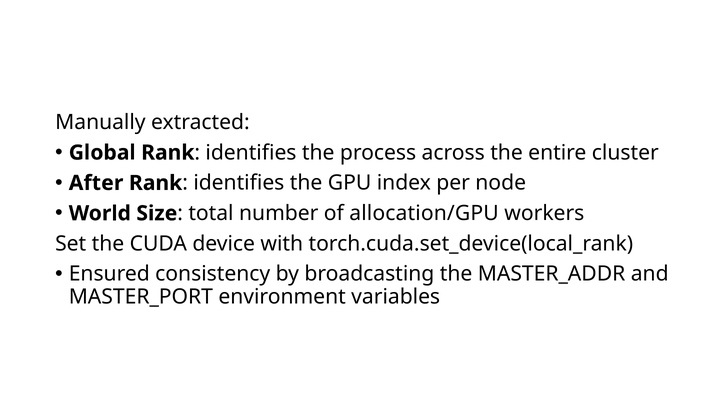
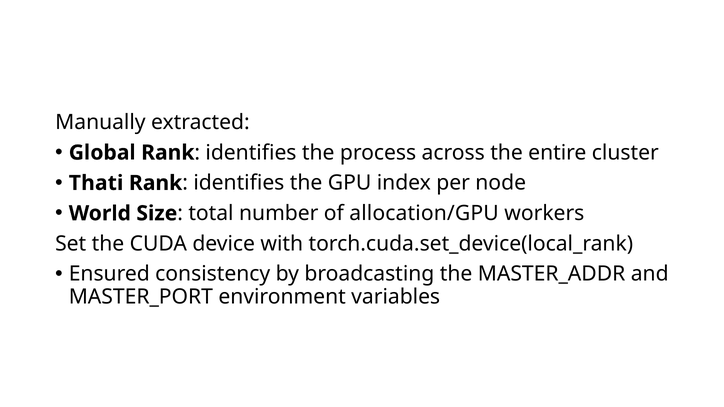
After: After -> Thati
